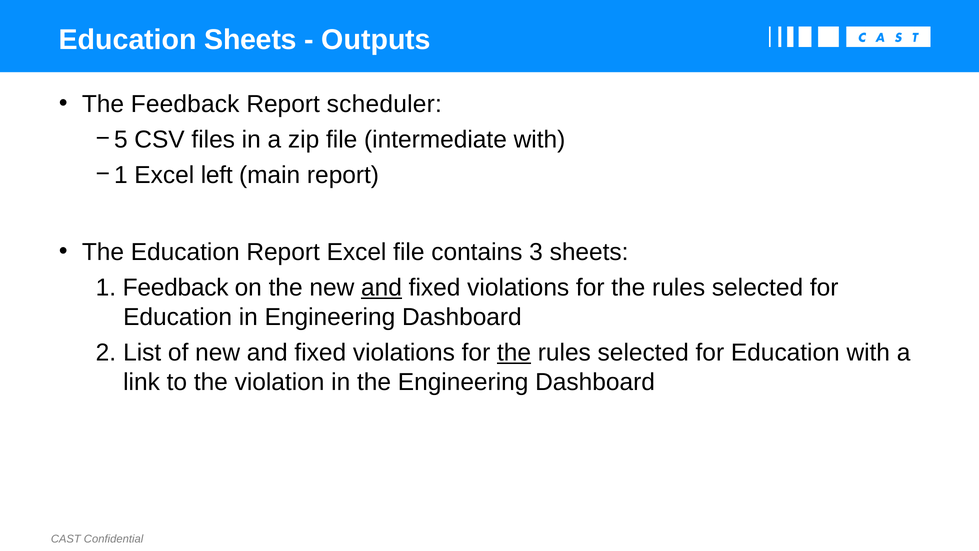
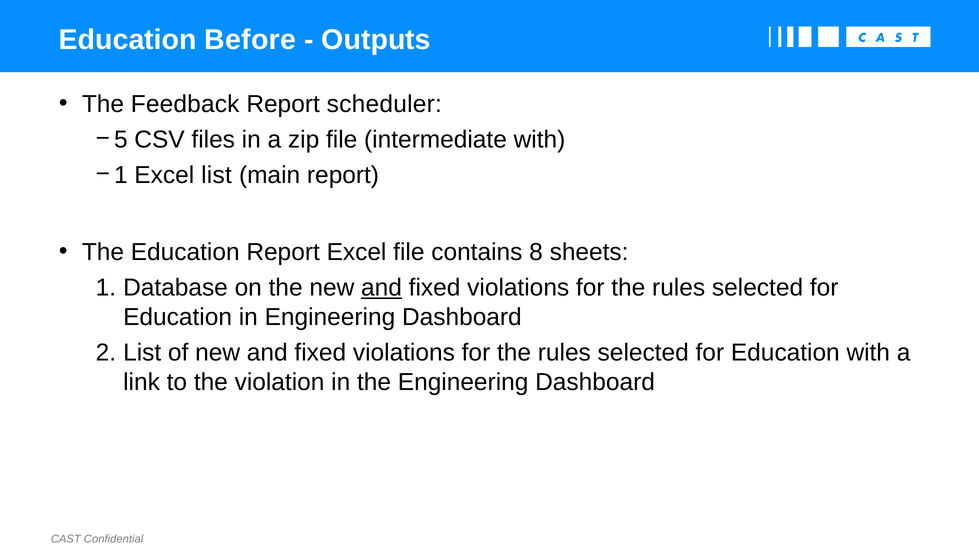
Education Sheets: Sheets -> Before
Excel left: left -> list
3: 3 -> 8
1 Feedback: Feedback -> Database
the at (514, 352) underline: present -> none
